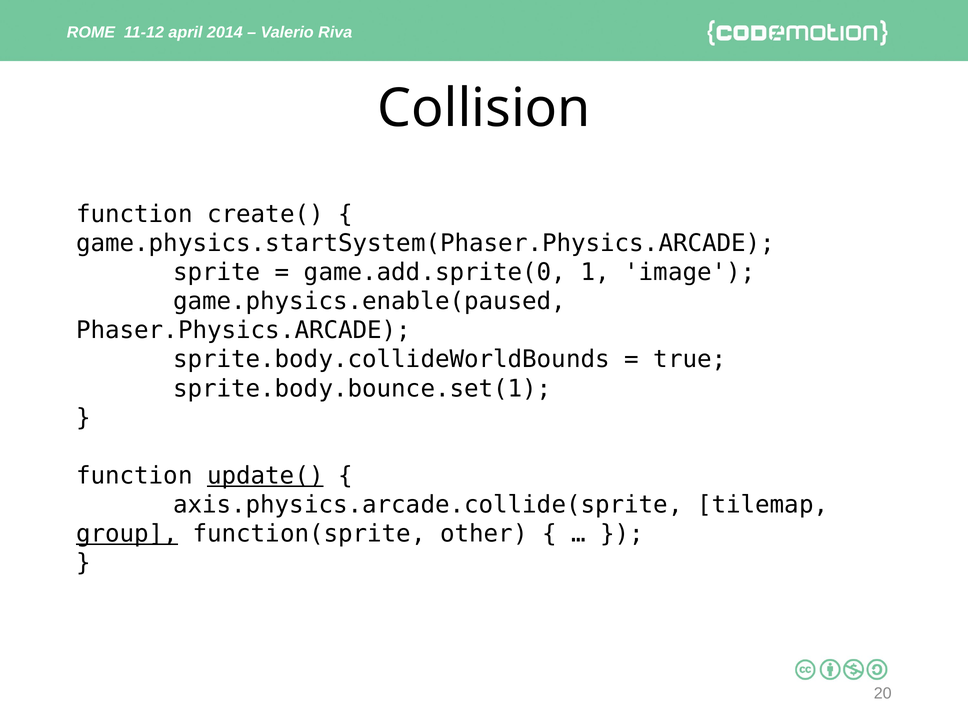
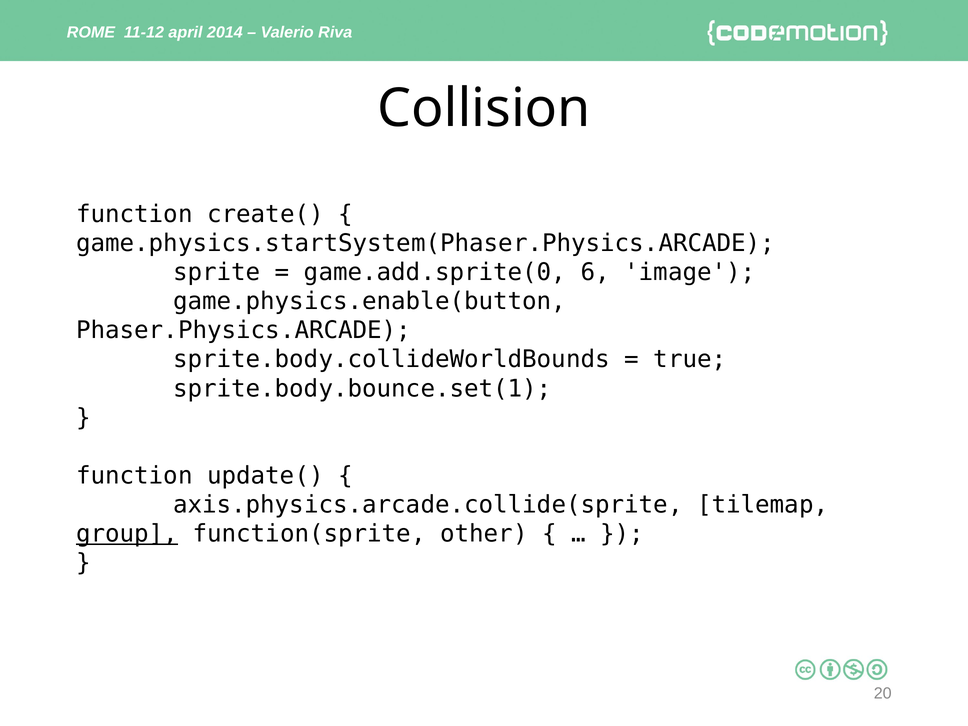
1: 1 -> 6
game.physics.enable(paused: game.physics.enable(paused -> game.physics.enable(button
update( underline: present -> none
